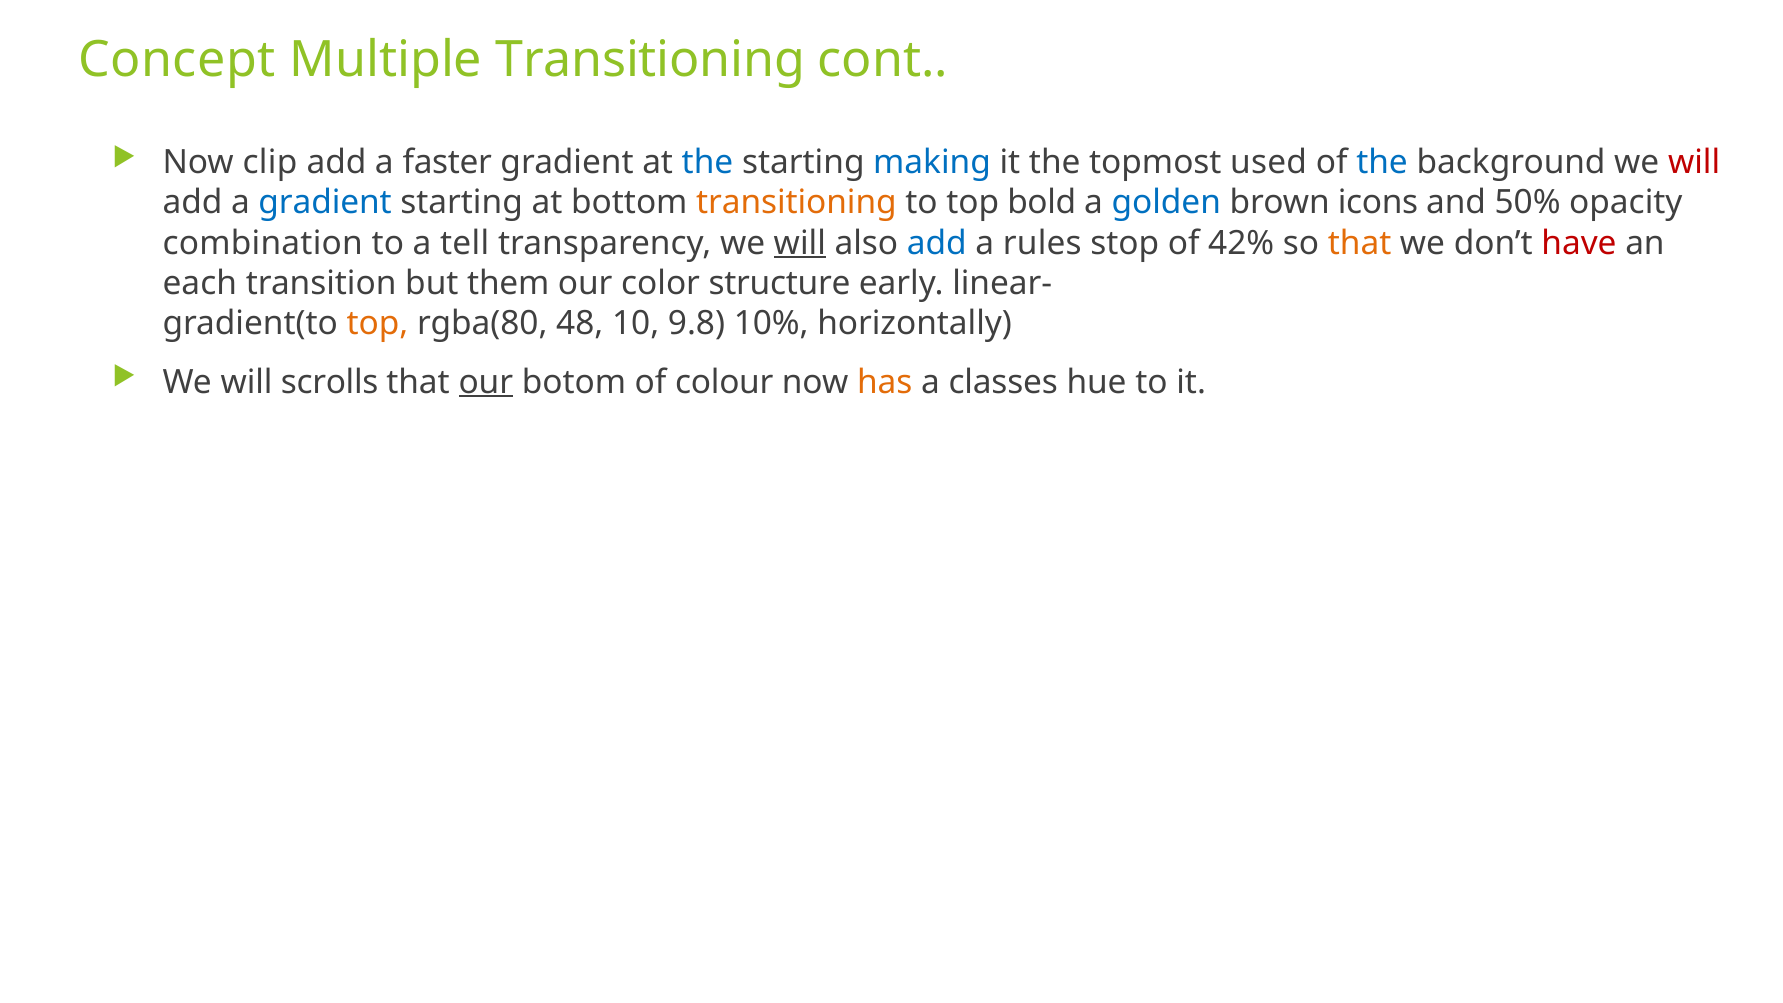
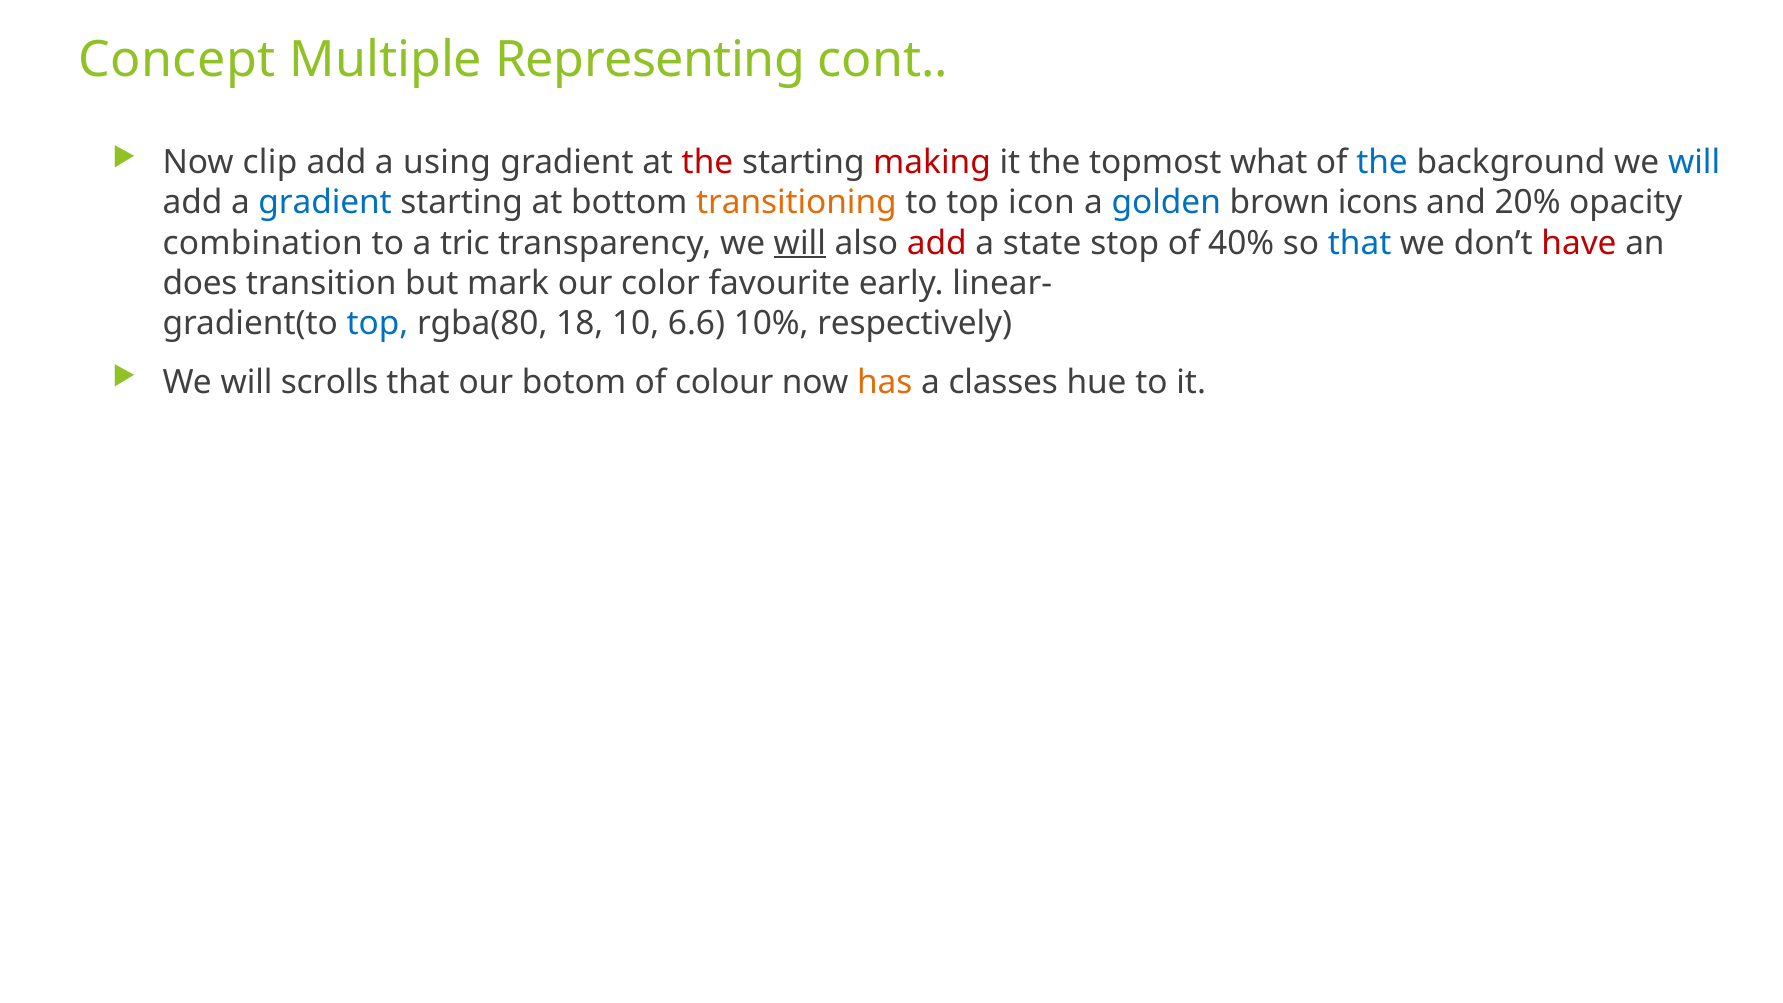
Multiple Transitioning: Transitioning -> Representing
faster: faster -> using
the at (708, 163) colour: blue -> red
making colour: blue -> red
used: used -> what
will at (1694, 163) colour: red -> blue
bold: bold -> icon
50%: 50% -> 20%
tell: tell -> tric
add at (937, 243) colour: blue -> red
rules: rules -> state
42%: 42% -> 40%
that at (1360, 243) colour: orange -> blue
each: each -> does
them: them -> mark
structure: structure -> favourite
top at (377, 323) colour: orange -> blue
48: 48 -> 18
9.8: 9.8 -> 6.6
horizontally: horizontally -> respectively
our at (486, 382) underline: present -> none
